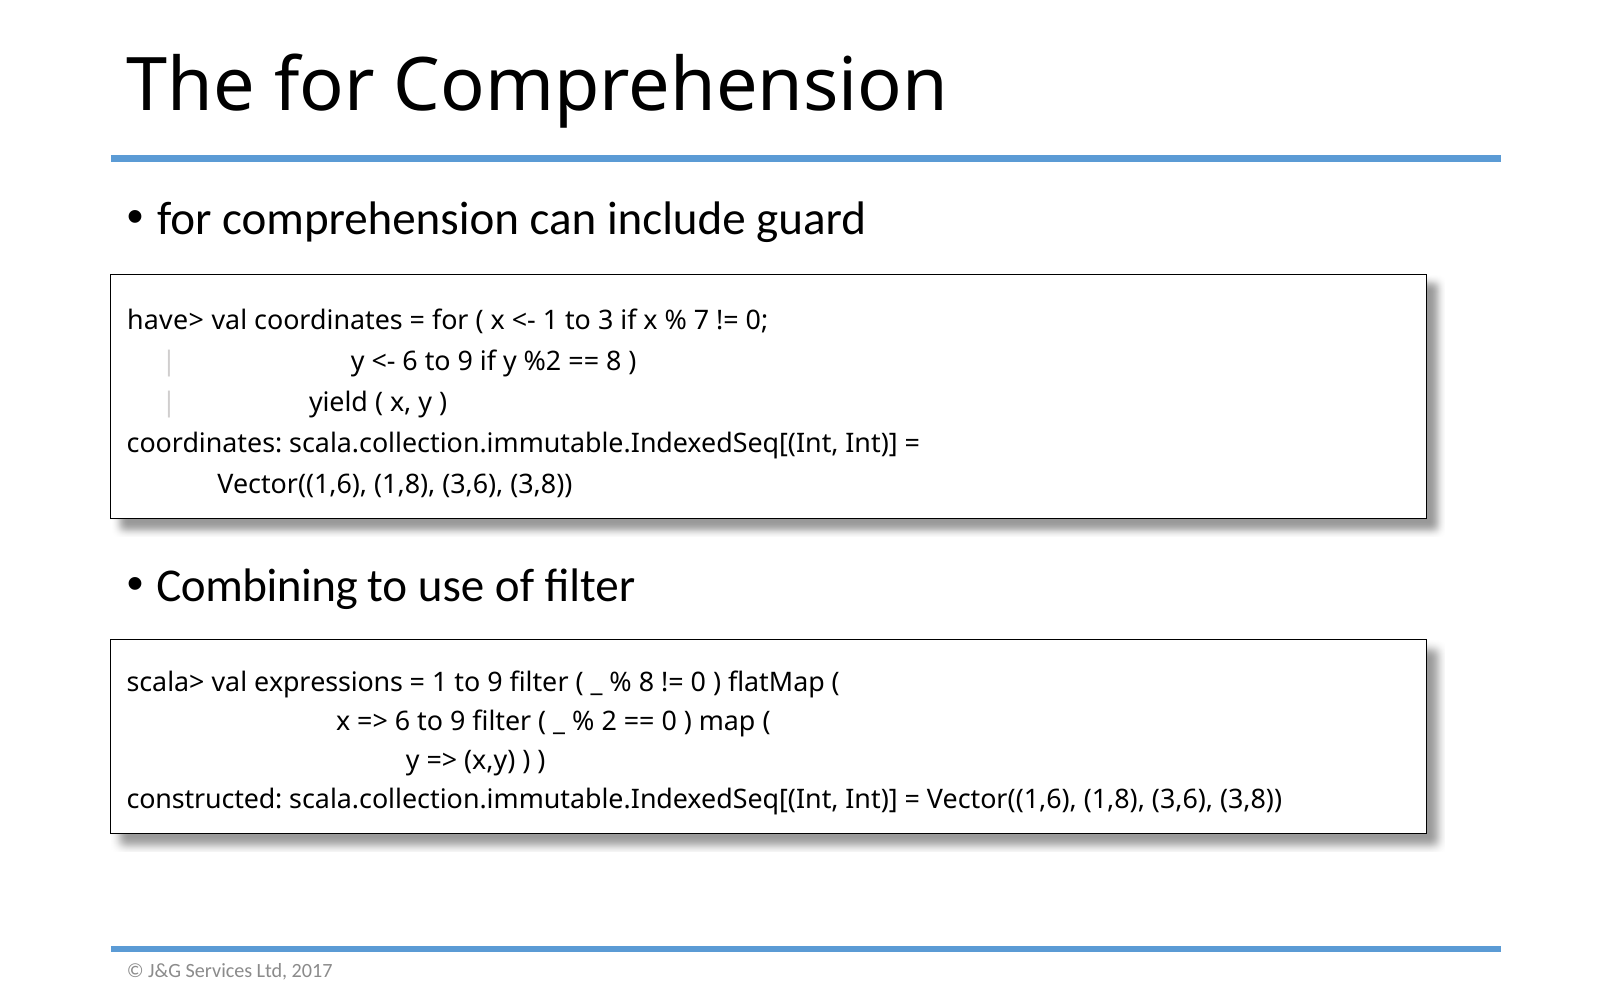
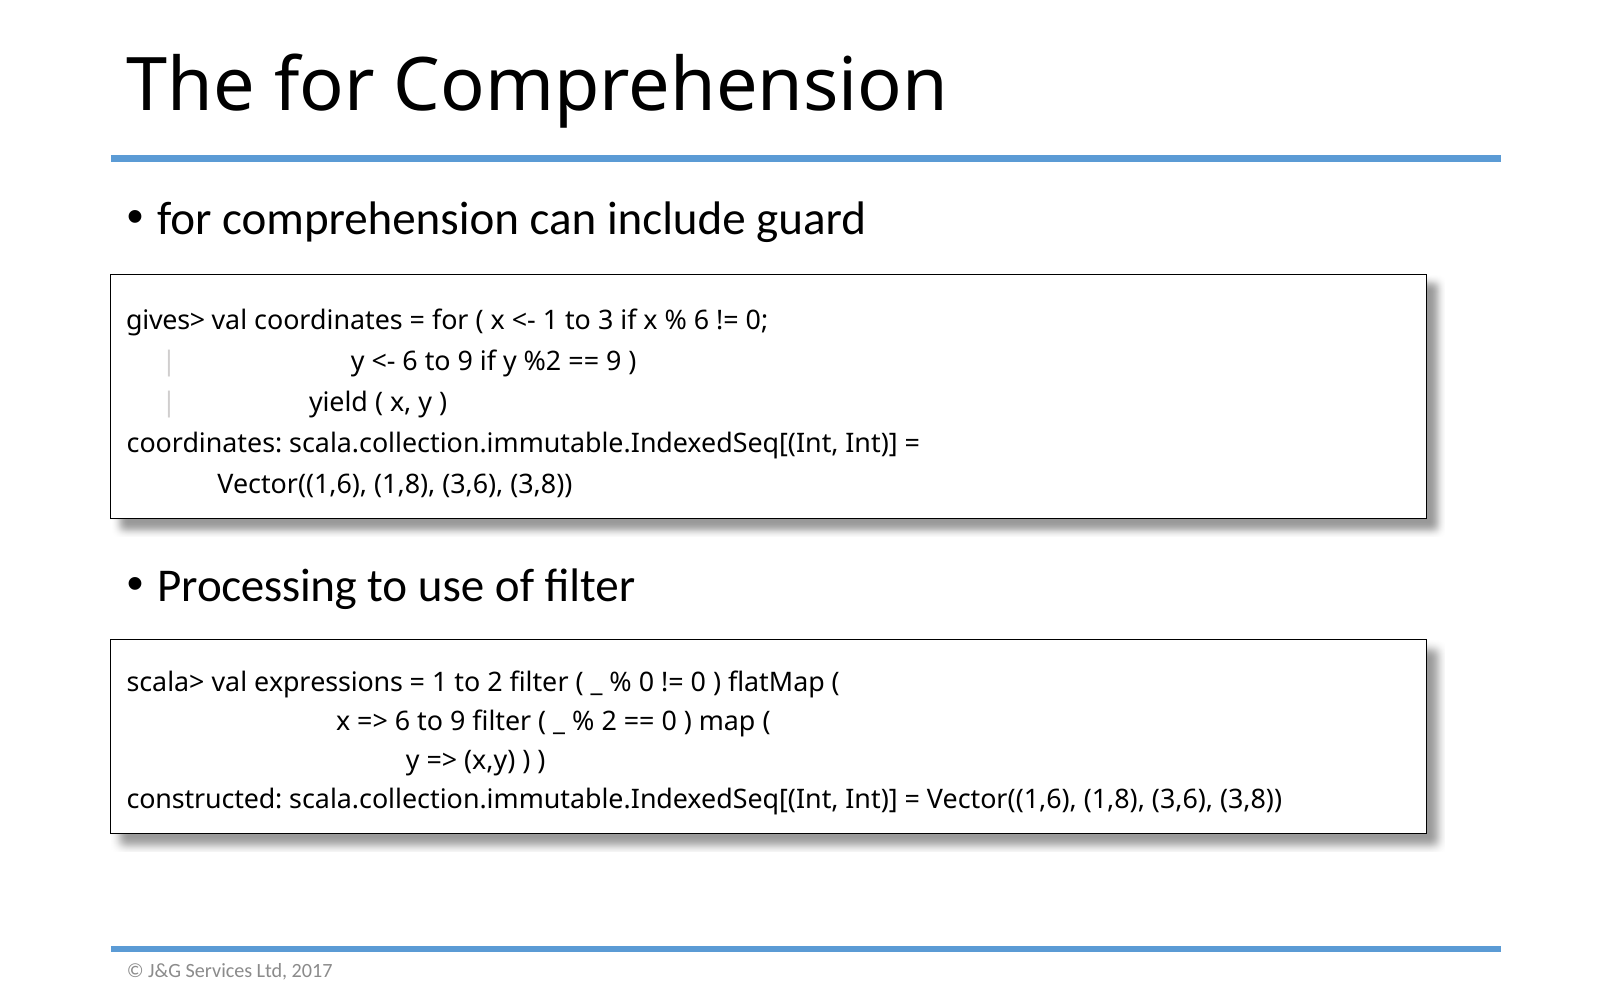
have>: have> -> gives>
7 at (701, 320): 7 -> 6
8 at (614, 361): 8 -> 9
Combining: Combining -> Processing
1 to 9: 9 -> 2
8 at (647, 683): 8 -> 0
